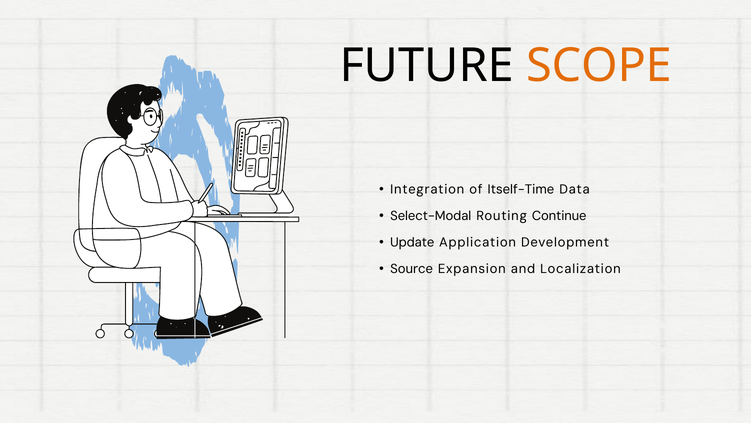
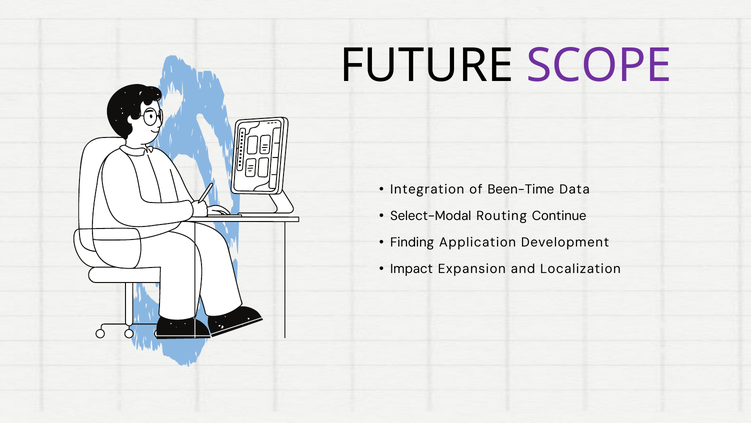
SCOPE colour: orange -> purple
Itself-Time: Itself-Time -> Been-Time
Update: Update -> Finding
Source: Source -> Impact
